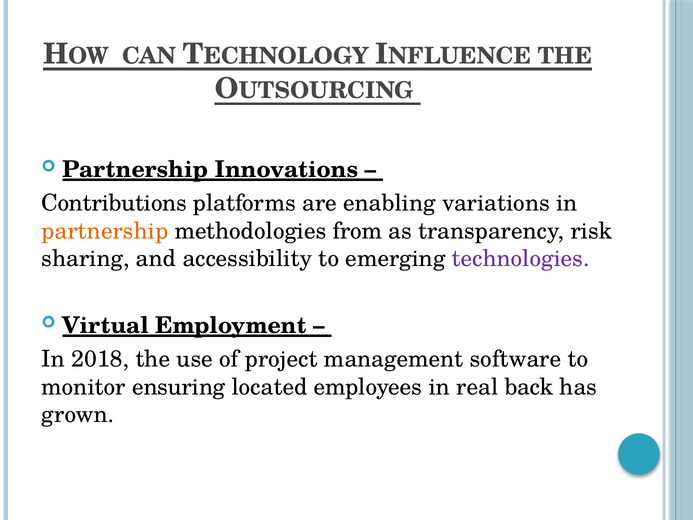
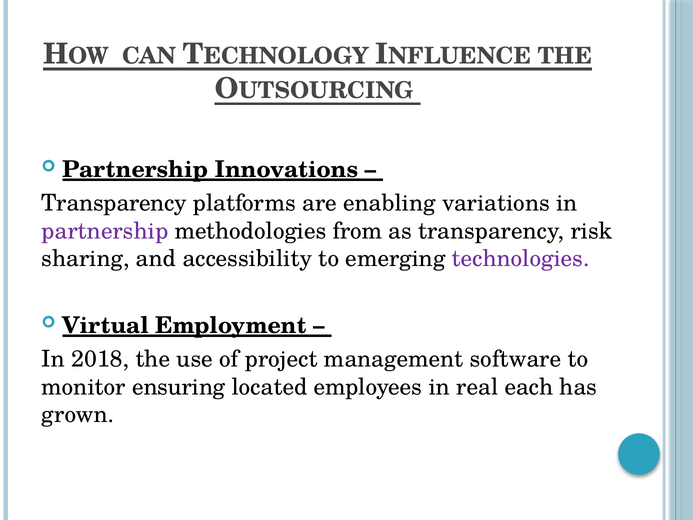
Contributions at (114, 203): Contributions -> Transparency
partnership at (105, 231) colour: orange -> purple
back: back -> each
